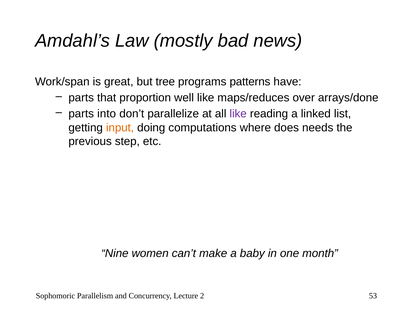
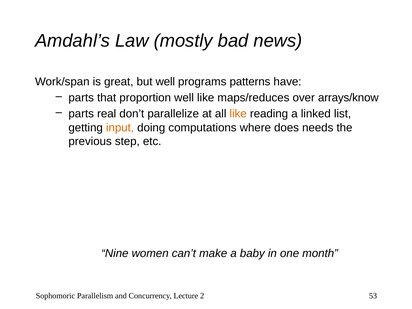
but tree: tree -> well
arrays/done: arrays/done -> arrays/know
into: into -> real
like at (238, 114) colour: purple -> orange
